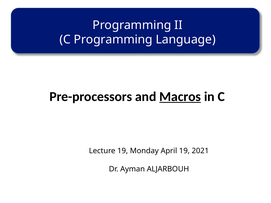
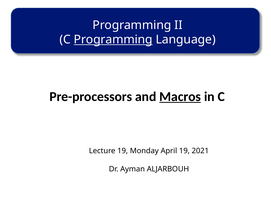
Programming at (113, 40) underline: none -> present
